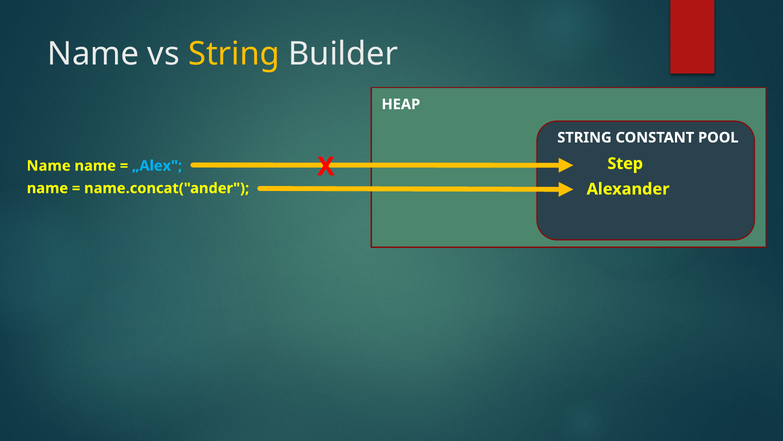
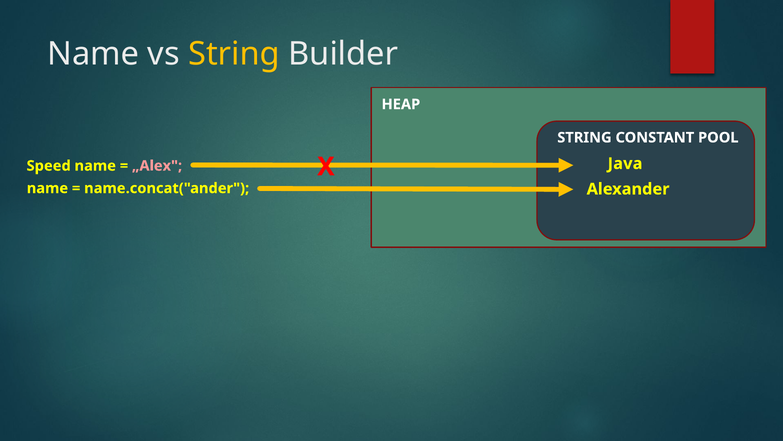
Step: Step -> Java
Name at (49, 166): Name -> Speed
„Alex colour: light blue -> pink
